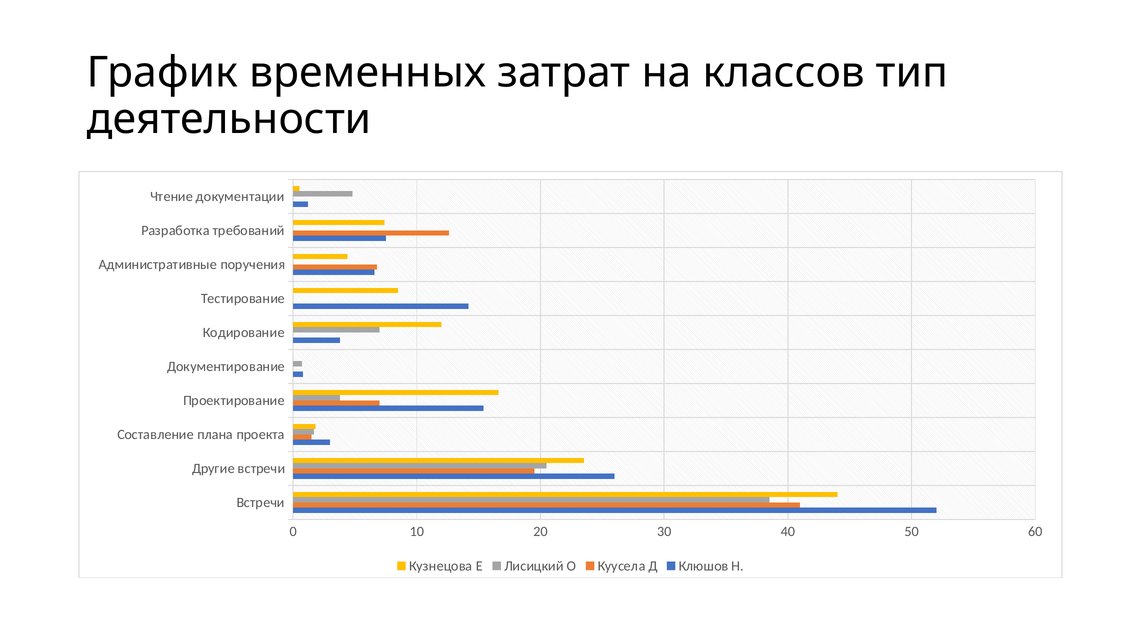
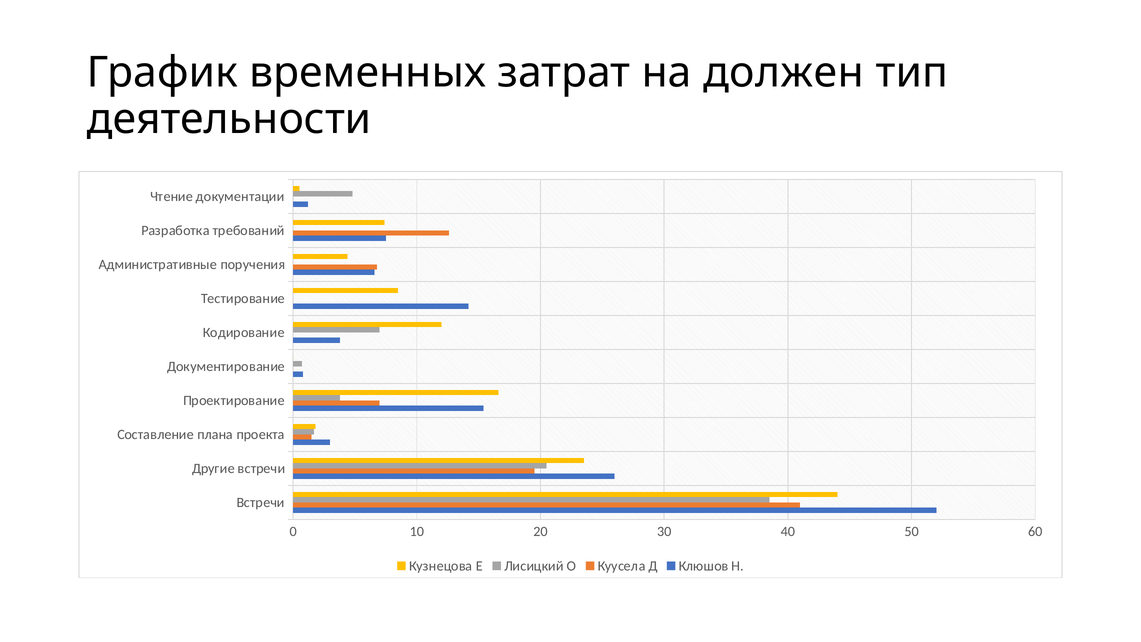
классов: классов -> должен
